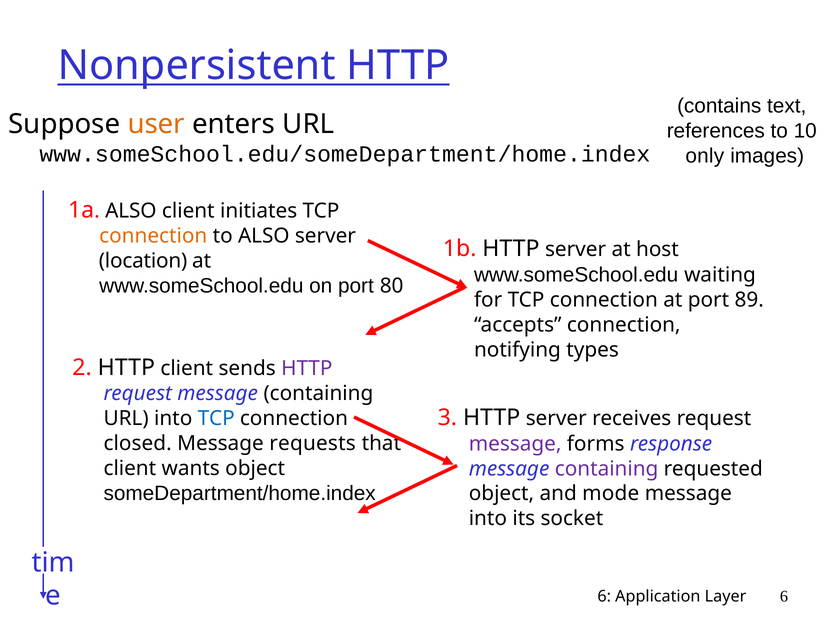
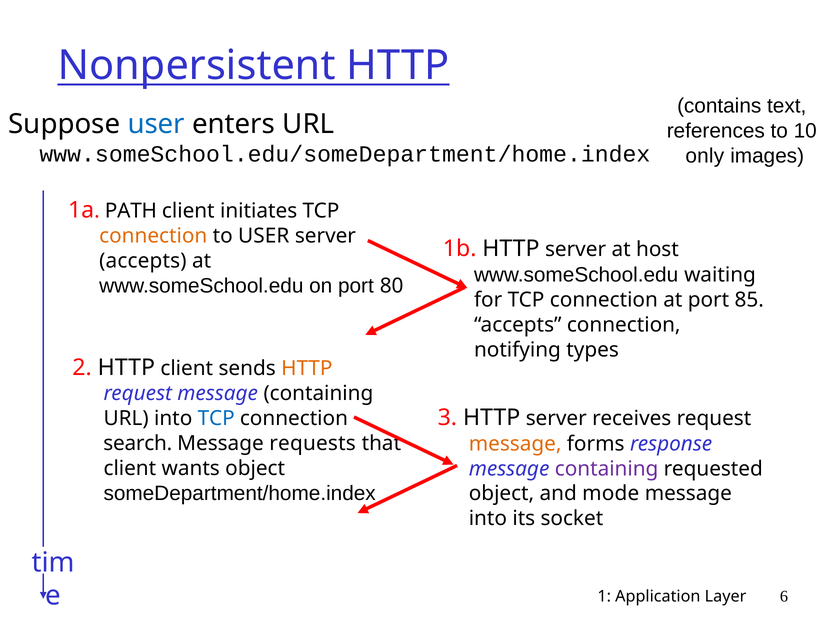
user at (156, 124) colour: orange -> blue
1a ALSO: ALSO -> PATH
to ALSO: ALSO -> USER
location at (143, 261): location -> accepts
89: 89 -> 85
HTTP at (307, 368) colour: purple -> orange
closed: closed -> search
message at (515, 444) colour: purple -> orange
6 at (604, 597): 6 -> 1
